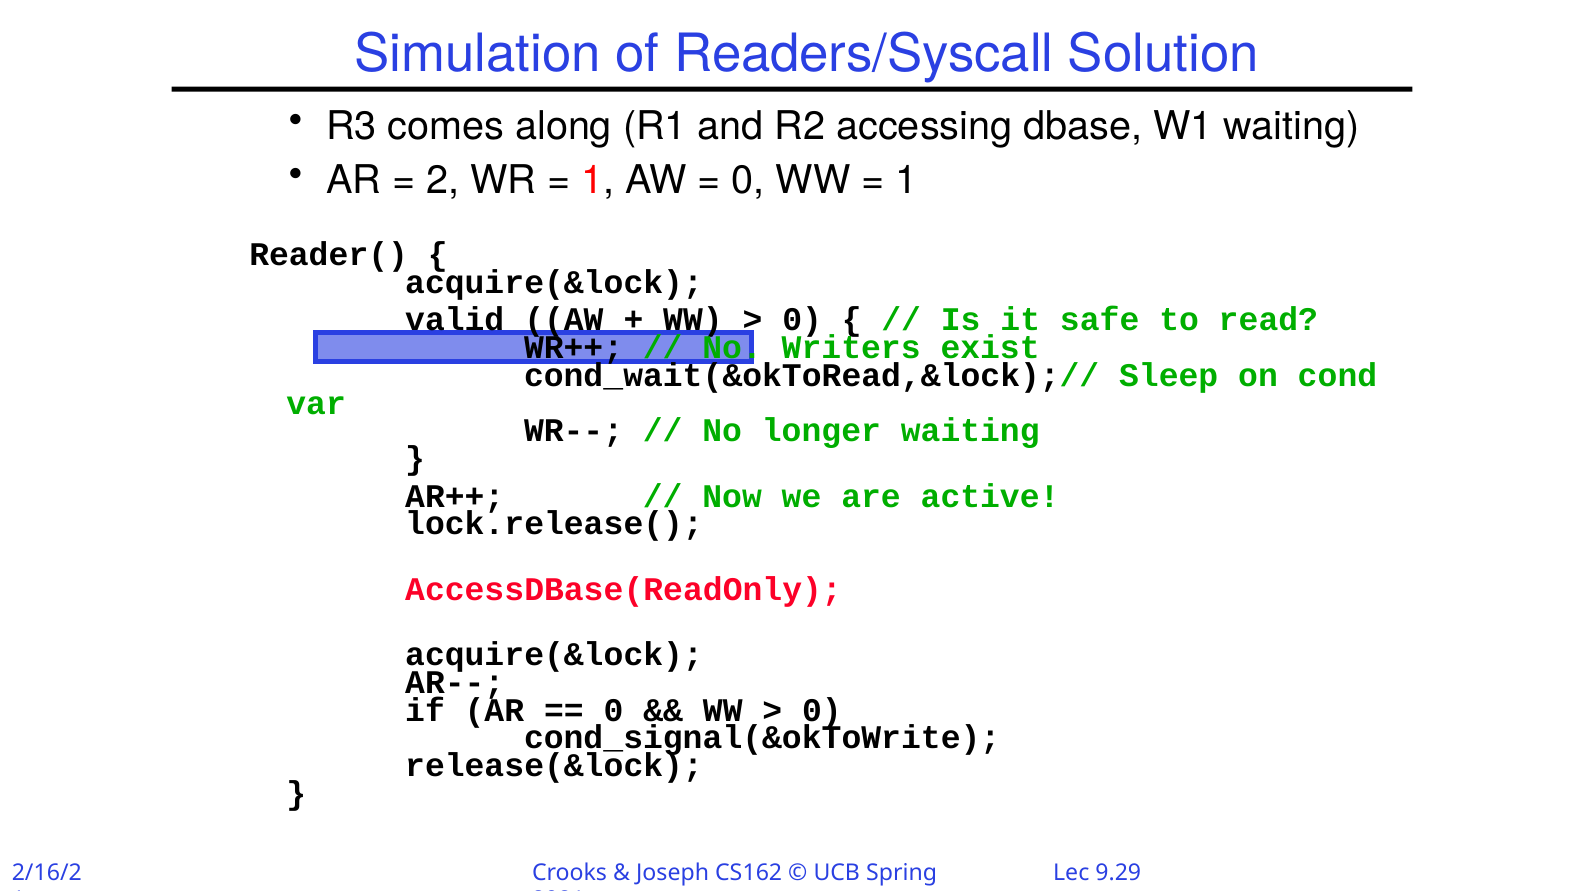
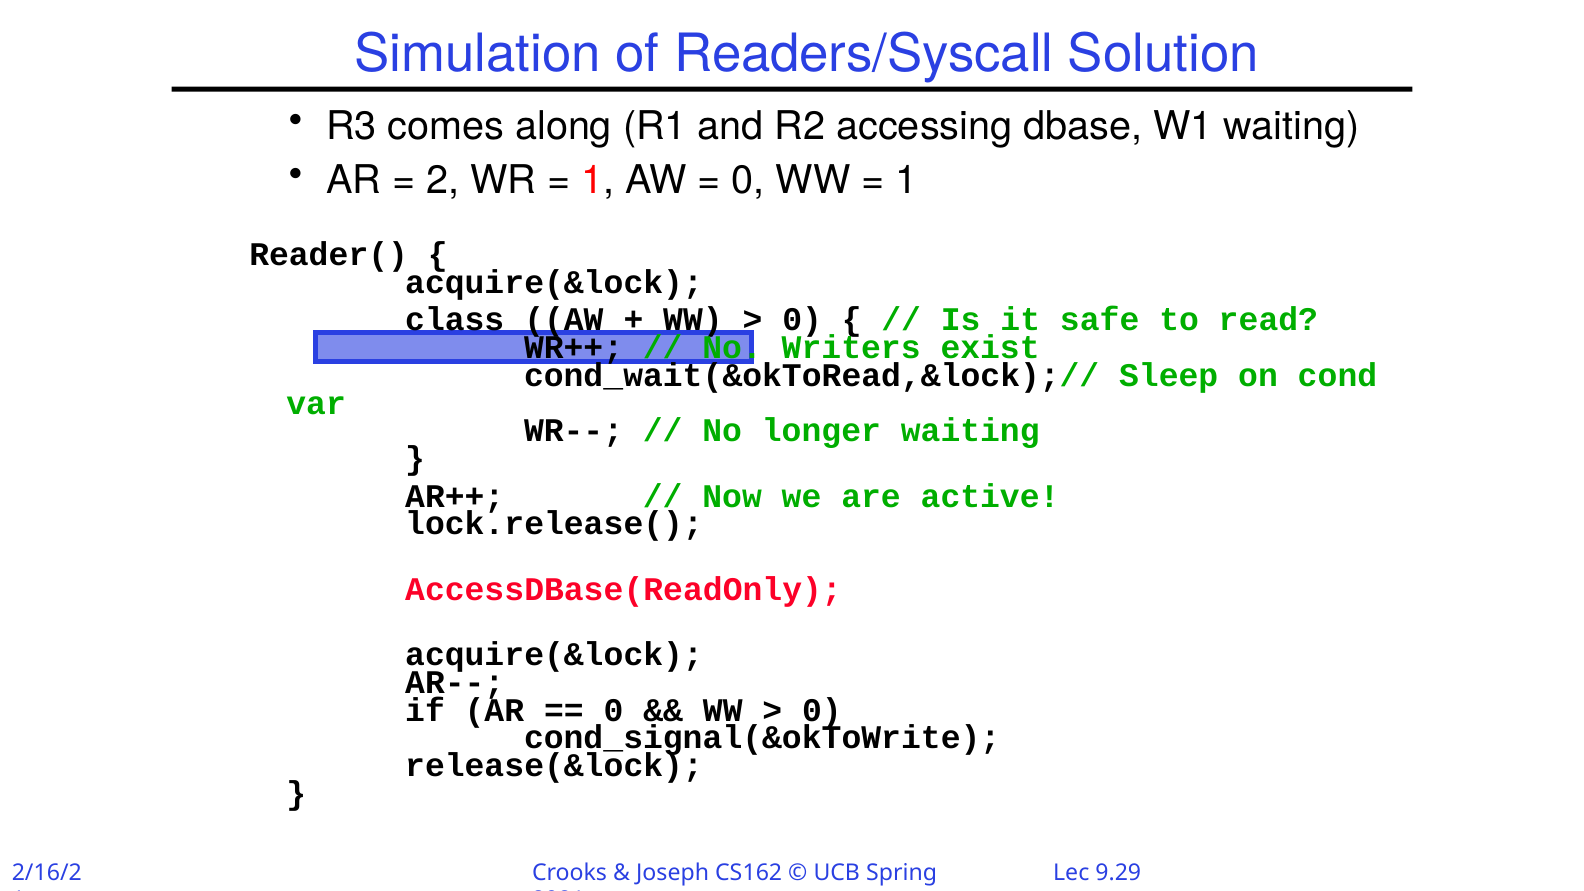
valid: valid -> class
